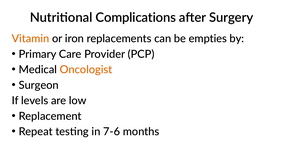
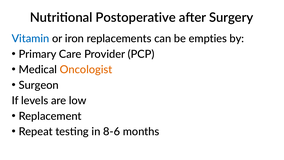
Complications: Complications -> Postoperative
Vitamin colour: orange -> blue
7-6: 7-6 -> 8-6
